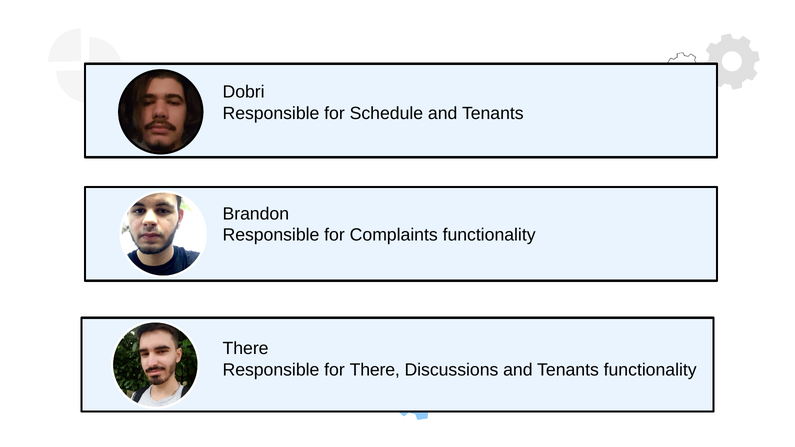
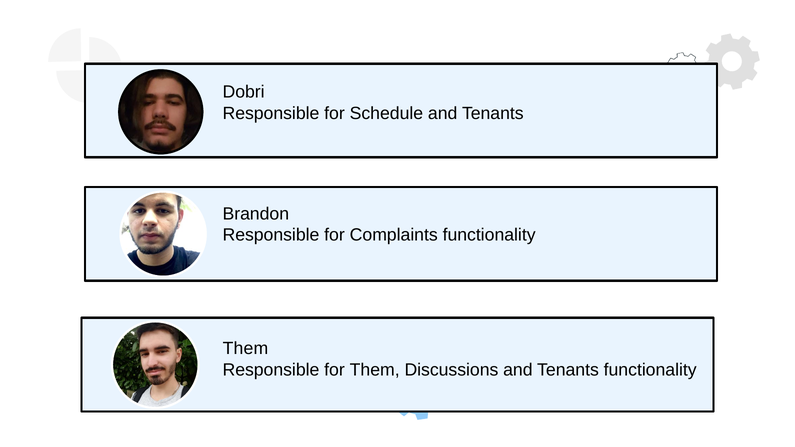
There at (246, 349): There -> Them
for There: There -> Them
